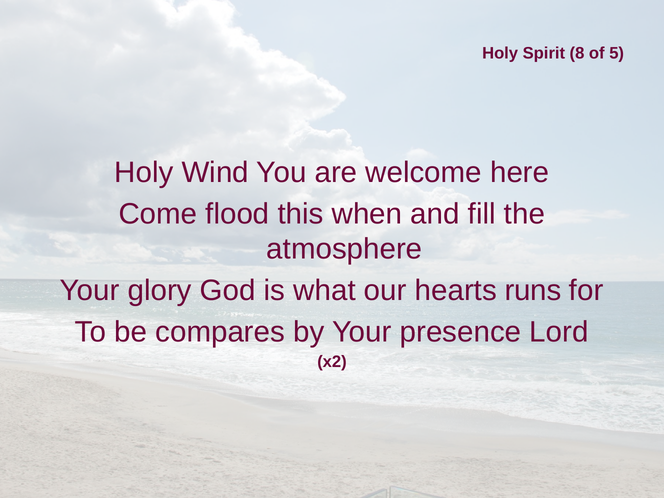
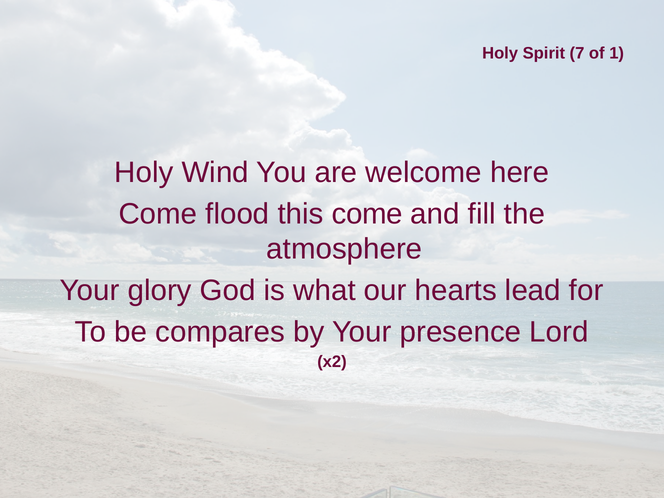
8: 8 -> 7
5: 5 -> 1
this when: when -> come
runs: runs -> lead
